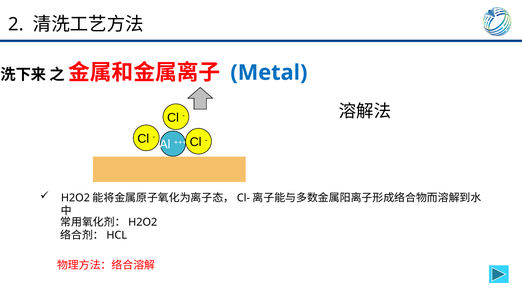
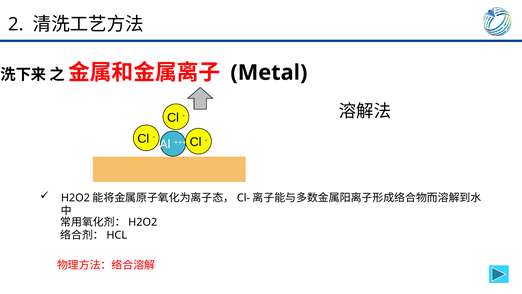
Metal colour: blue -> black
